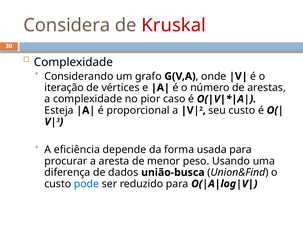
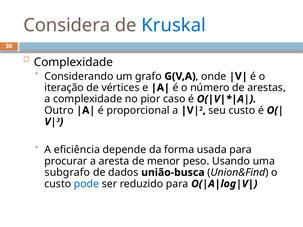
Kruskal colour: red -> blue
Esteja: Esteja -> Outro
diferença: diferença -> subgrafo
